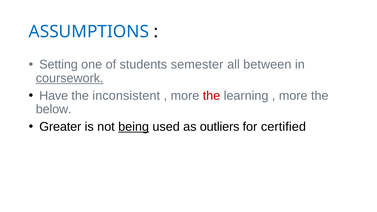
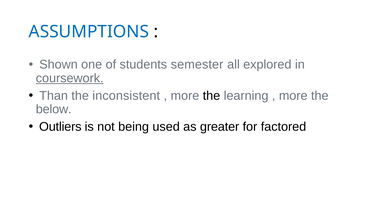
Setting: Setting -> Shown
between: between -> explored
Have: Have -> Than
the at (211, 96) colour: red -> black
Greater: Greater -> Outliers
being underline: present -> none
outliers: outliers -> greater
certified: certified -> factored
